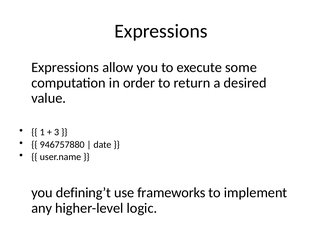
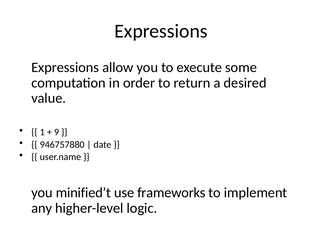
3: 3 -> 9
defining’t: defining’t -> minified’t
